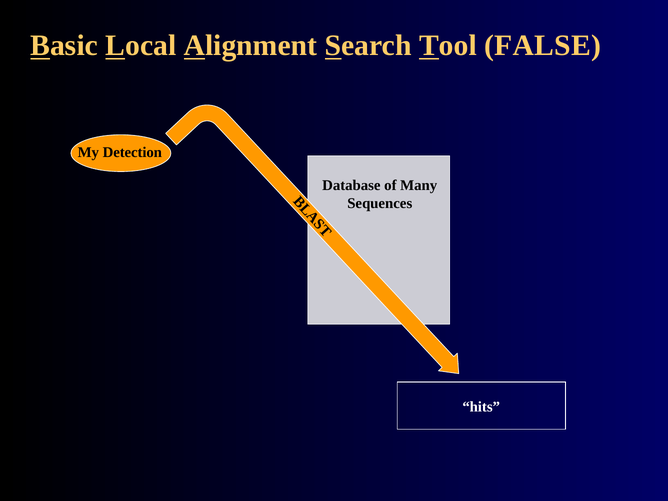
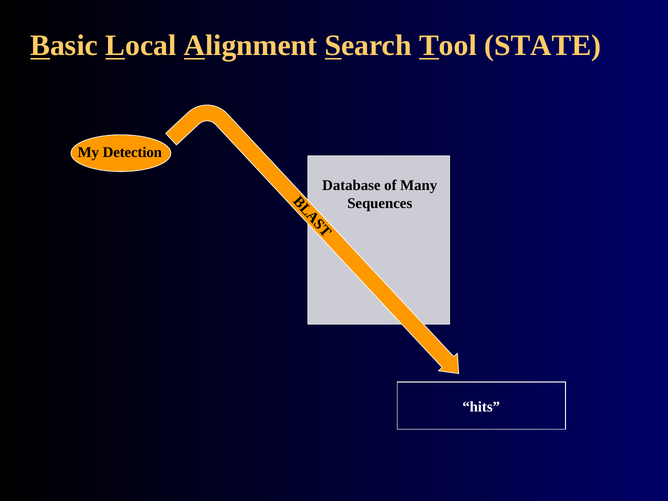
FALSE: FALSE -> STATE
